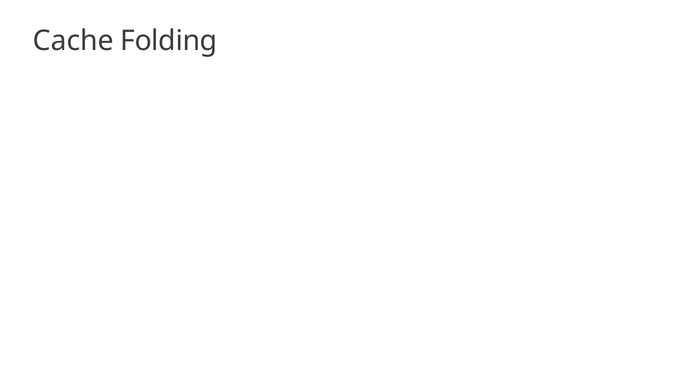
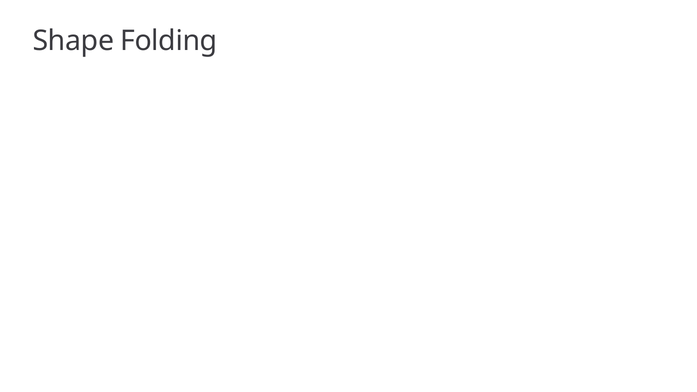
Cache: Cache -> Shape
